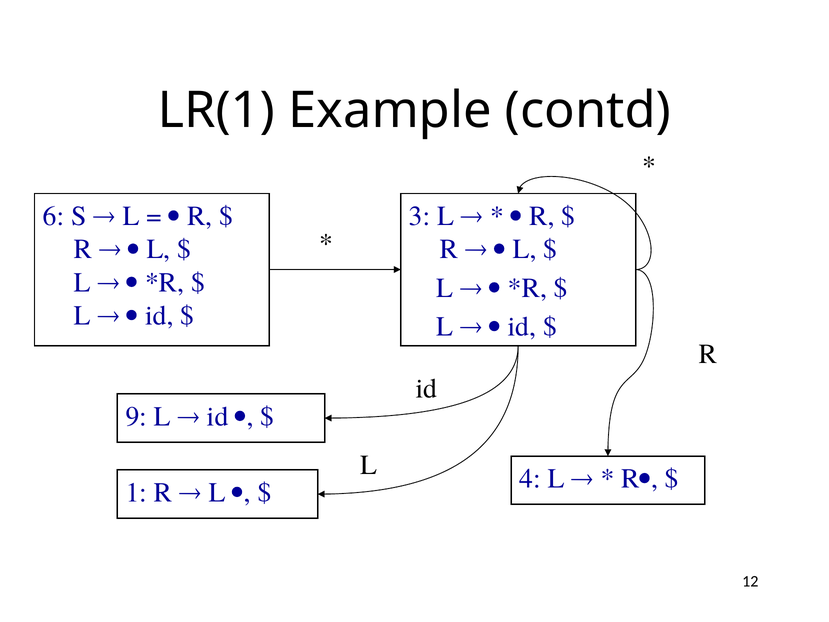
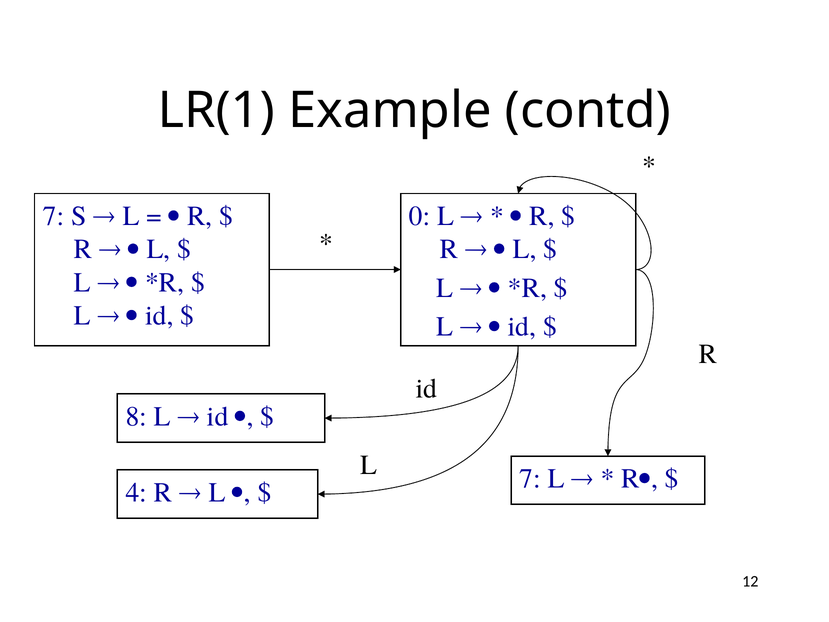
6 at (53, 216): 6 -> 7
3: 3 -> 0
9: 9 -> 8
4 at (530, 479): 4 -> 7
1: 1 -> 4
